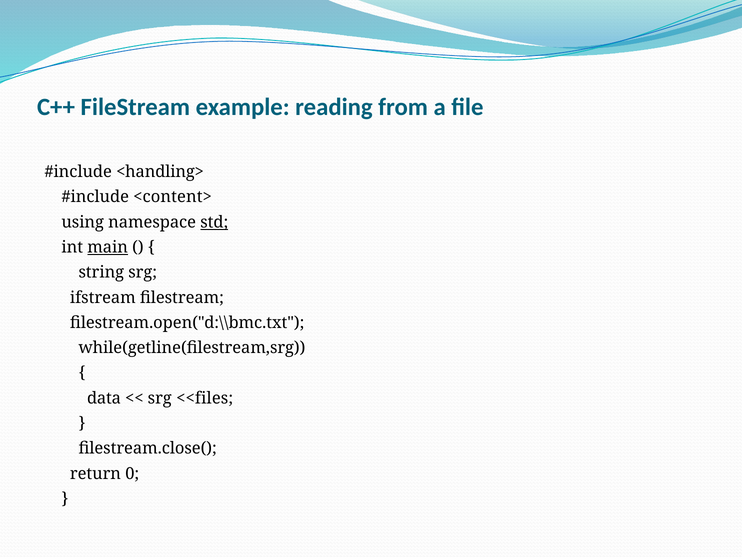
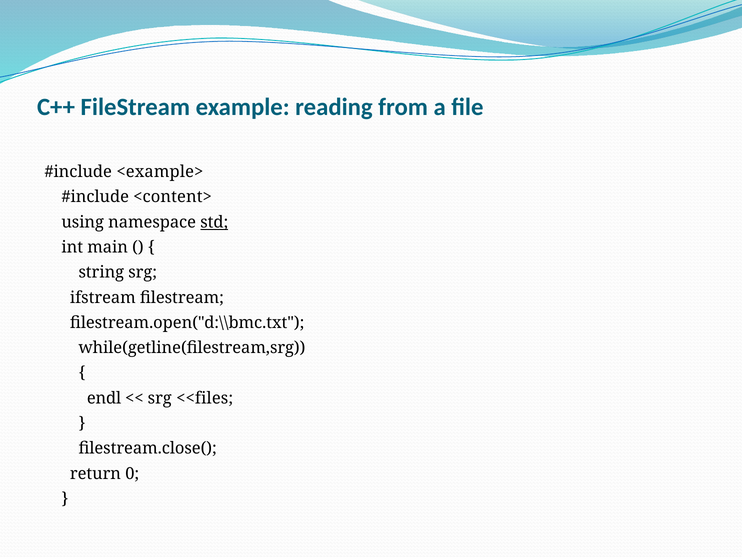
<handling>: <handling> -> <example>
main underline: present -> none
data: data -> endl
